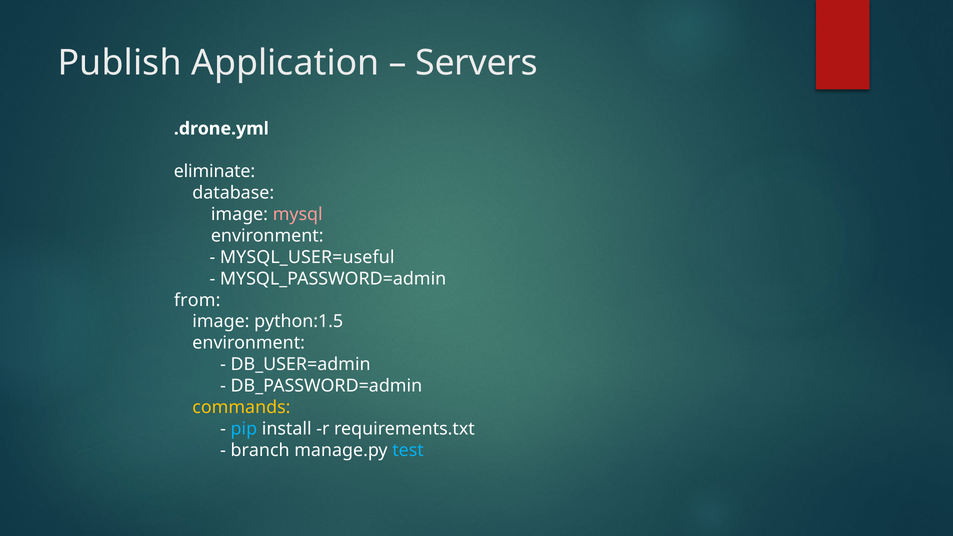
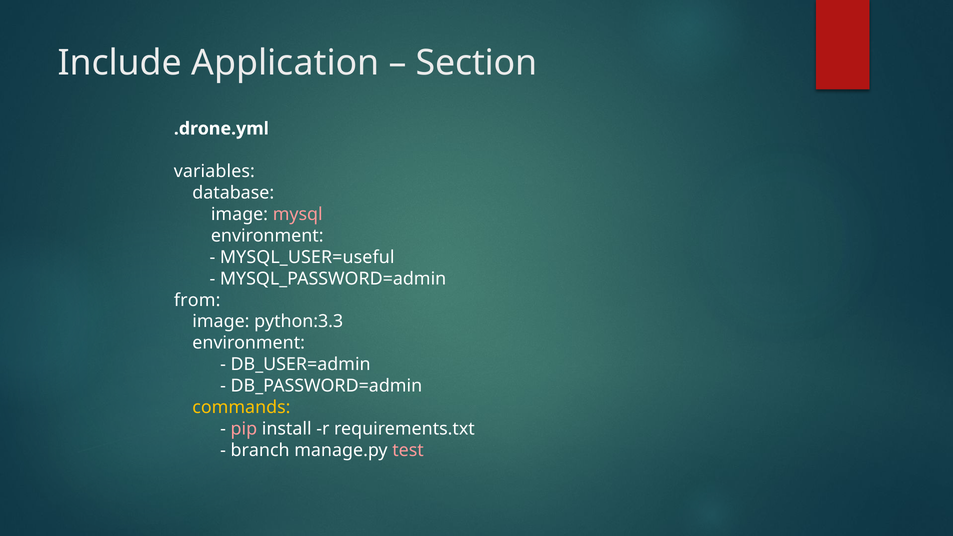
Publish: Publish -> Include
Servers: Servers -> Section
eliminate: eliminate -> variables
python:1.5: python:1.5 -> python:3.3
pip colour: light blue -> pink
test colour: light blue -> pink
